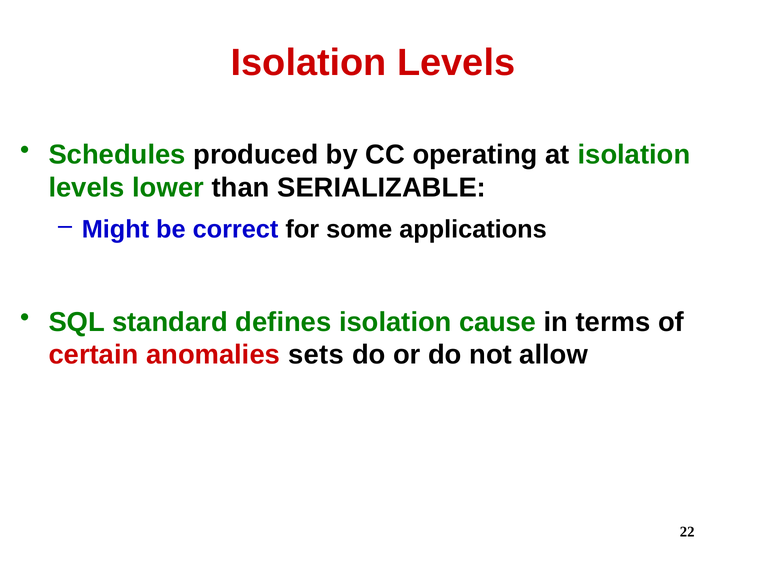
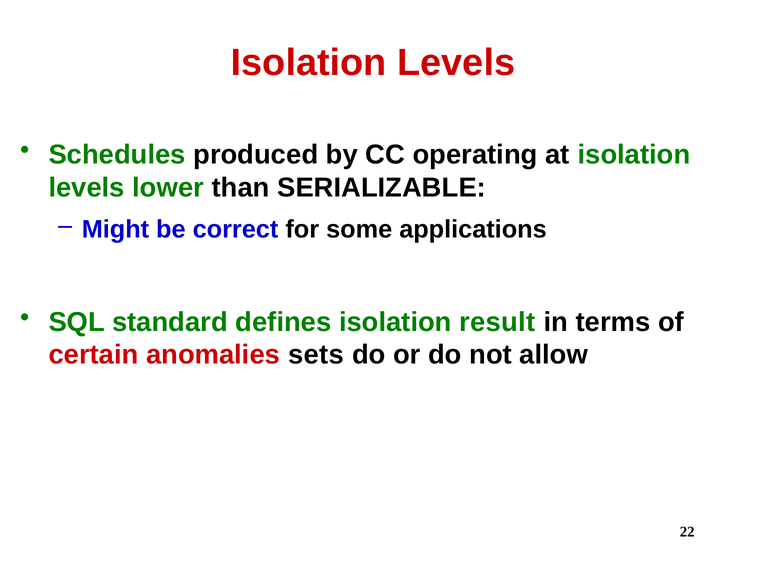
cause: cause -> result
